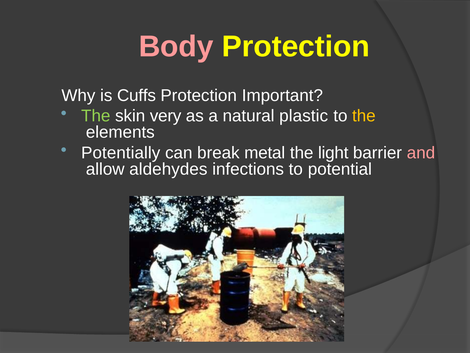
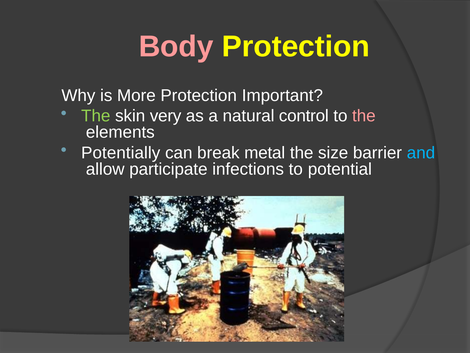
Cuffs: Cuffs -> More
plastic: plastic -> control
the at (364, 116) colour: yellow -> pink
light: light -> size
and colour: pink -> light blue
aldehydes: aldehydes -> participate
